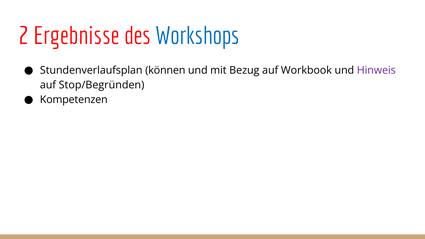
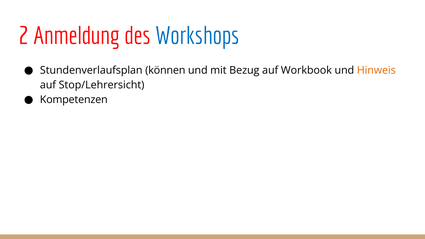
Ergebnisse: Ergebnisse -> Anmeldung
Hinweis colour: purple -> orange
Stop/Begründen: Stop/Begründen -> Stop/Lehrersicht
